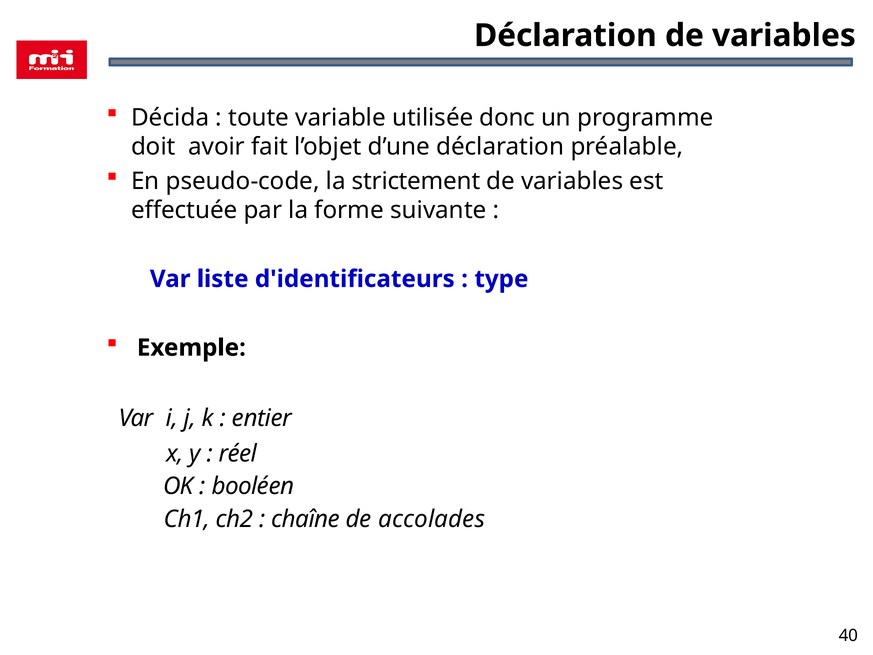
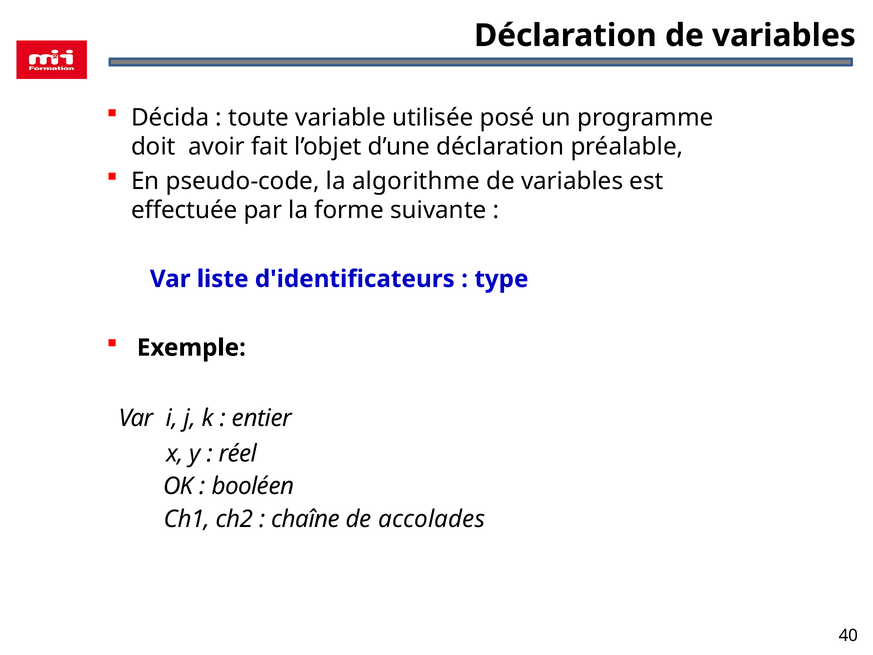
donc: donc -> posé
strictement: strictement -> algorithme
